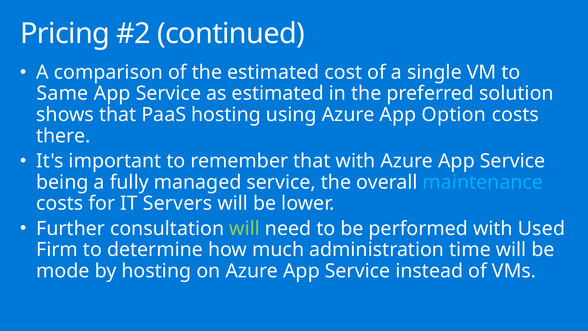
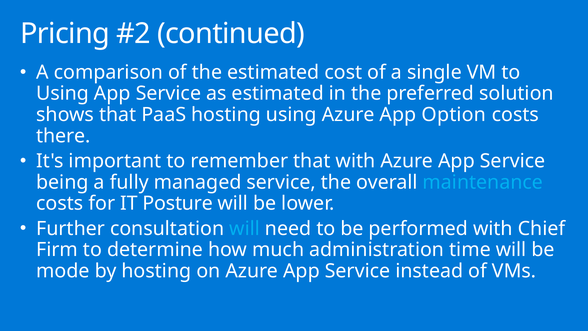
Same at (62, 93): Same -> Using
Servers: Servers -> Posture
will at (245, 228) colour: light green -> light blue
Used: Used -> Chief
